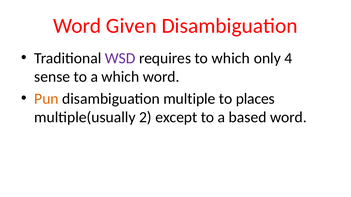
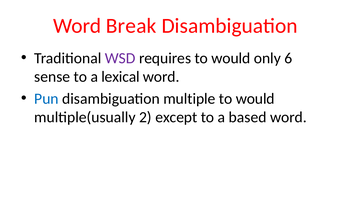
Given: Given -> Break
requires to which: which -> would
4: 4 -> 6
a which: which -> lexical
Pun colour: orange -> blue
places at (255, 99): places -> would
